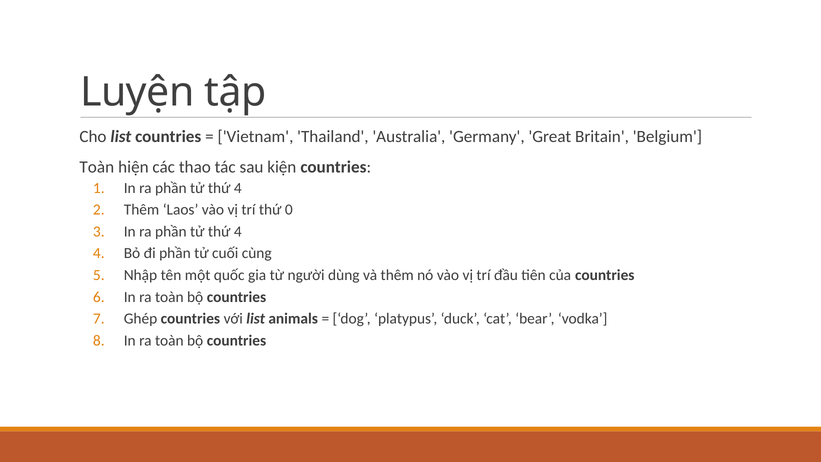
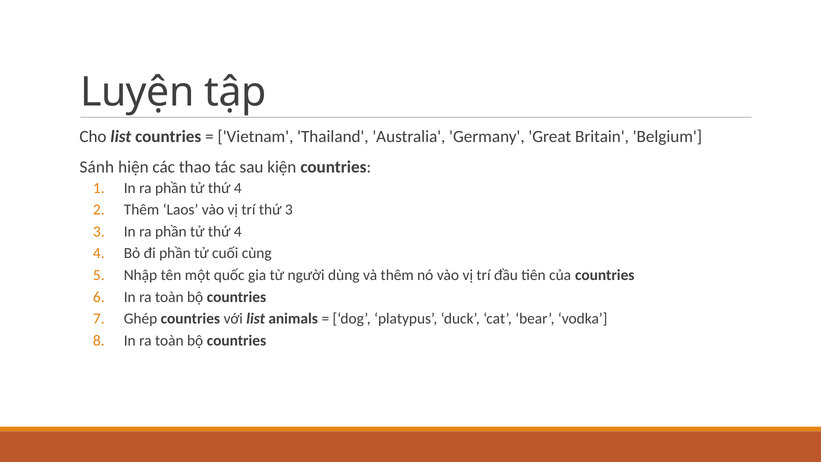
Toàn at (97, 167): Toàn -> Sánh
thứ 0: 0 -> 3
